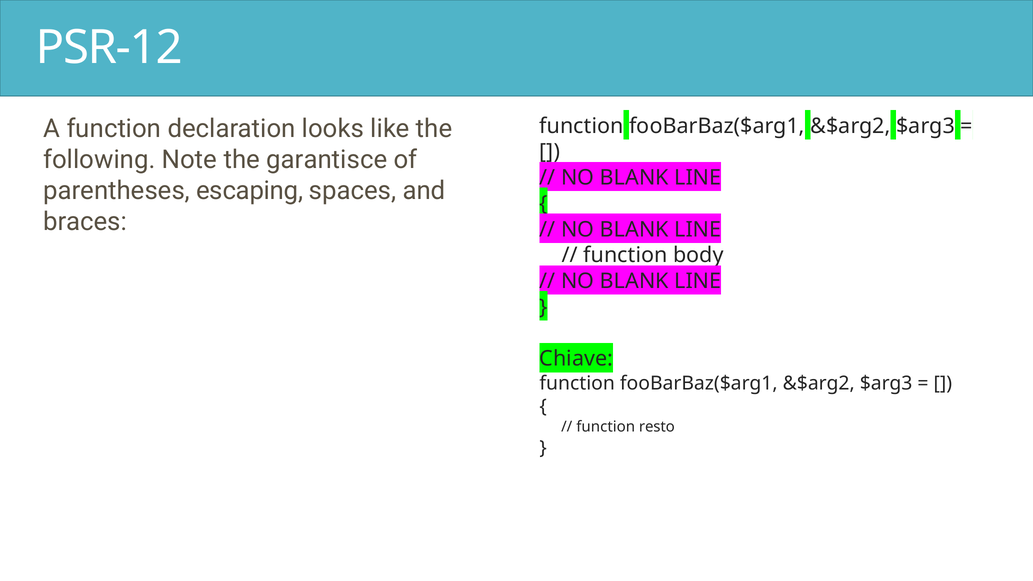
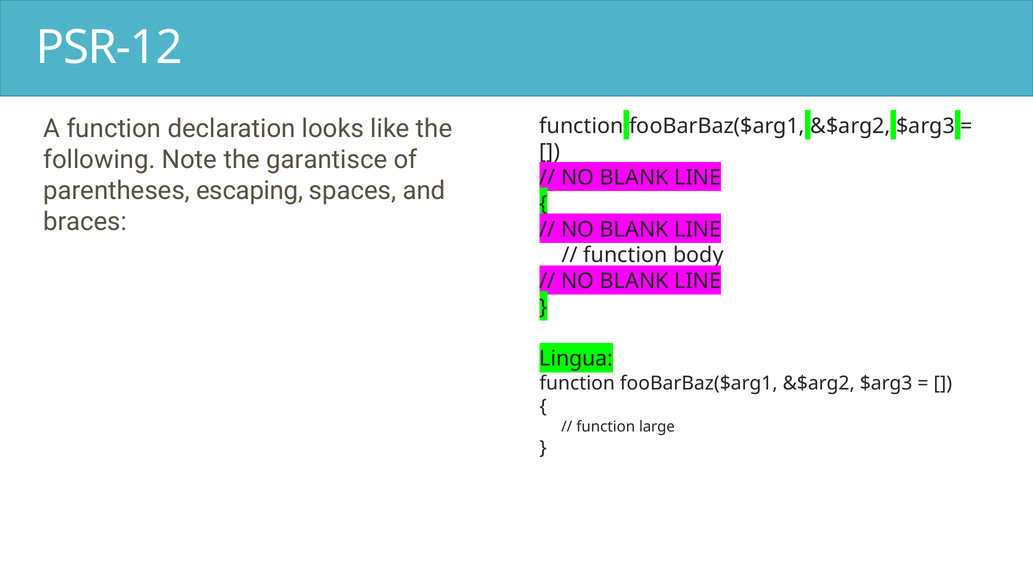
Chiave: Chiave -> Lingua
resto: resto -> large
